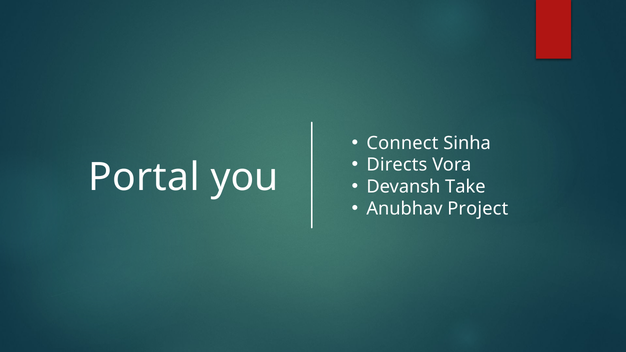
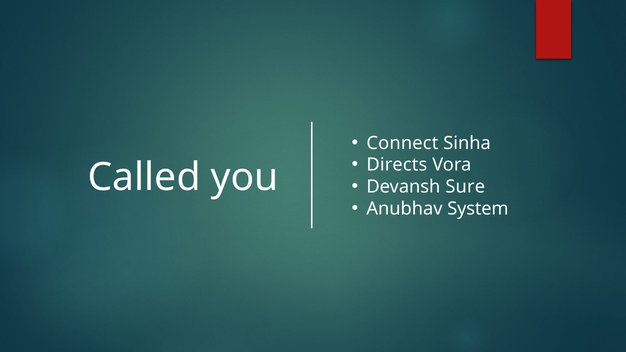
Portal: Portal -> Called
Take: Take -> Sure
Project: Project -> System
